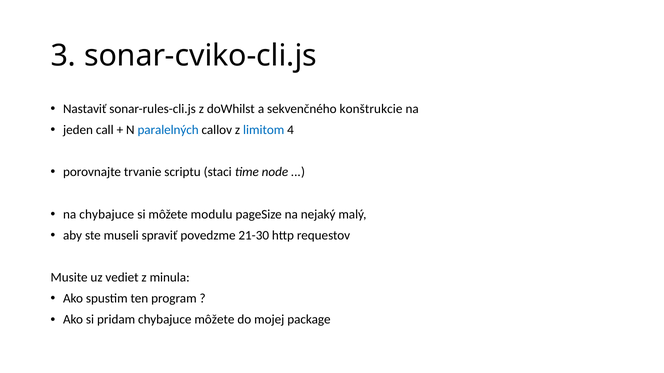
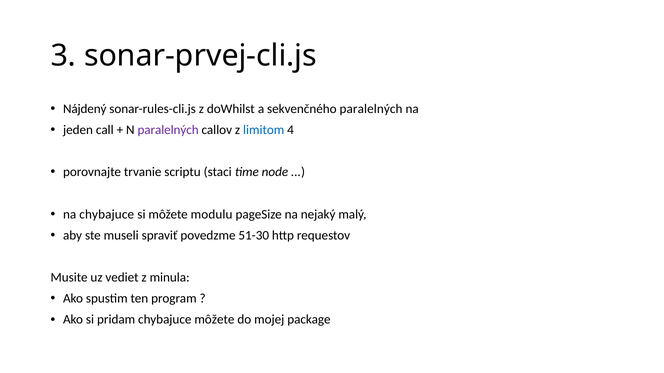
sonar-cviko-cli.js: sonar-cviko-cli.js -> sonar-prvej-cli.js
Nastaviť: Nastaviť -> Nájdený
sekvenčného konštrukcie: konštrukcie -> paralelných
paralelných at (168, 130) colour: blue -> purple
21-30: 21-30 -> 51-30
